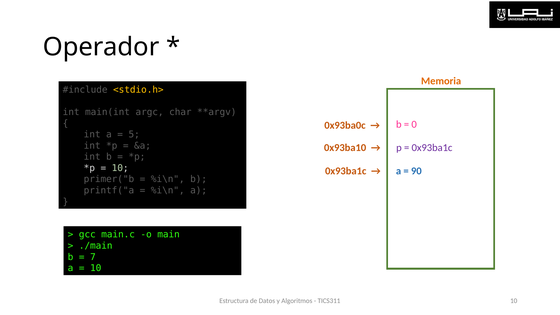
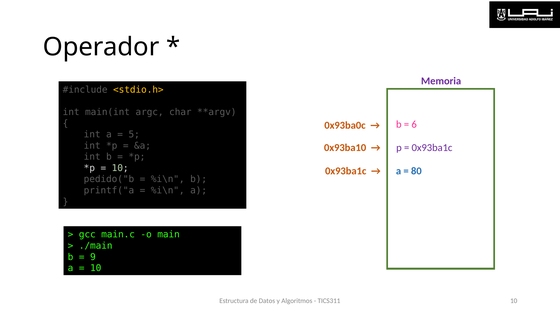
Memoria colour: orange -> purple
0: 0 -> 6
90: 90 -> 80
primer("b: primer("b -> pedido("b
7: 7 -> 9
